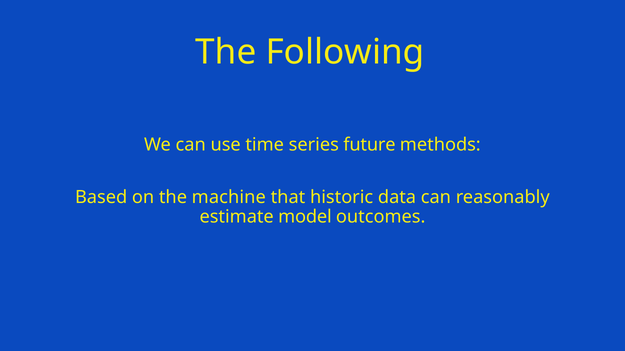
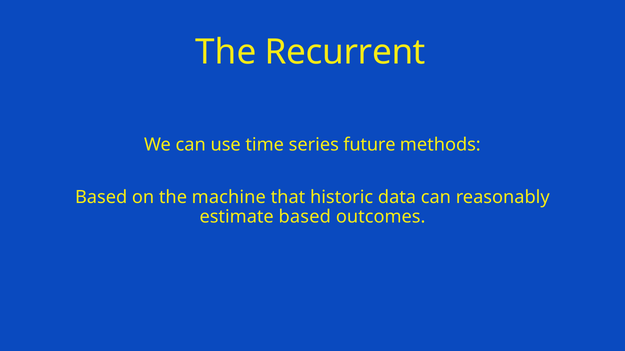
Following: Following -> Recurrent
estimate model: model -> based
